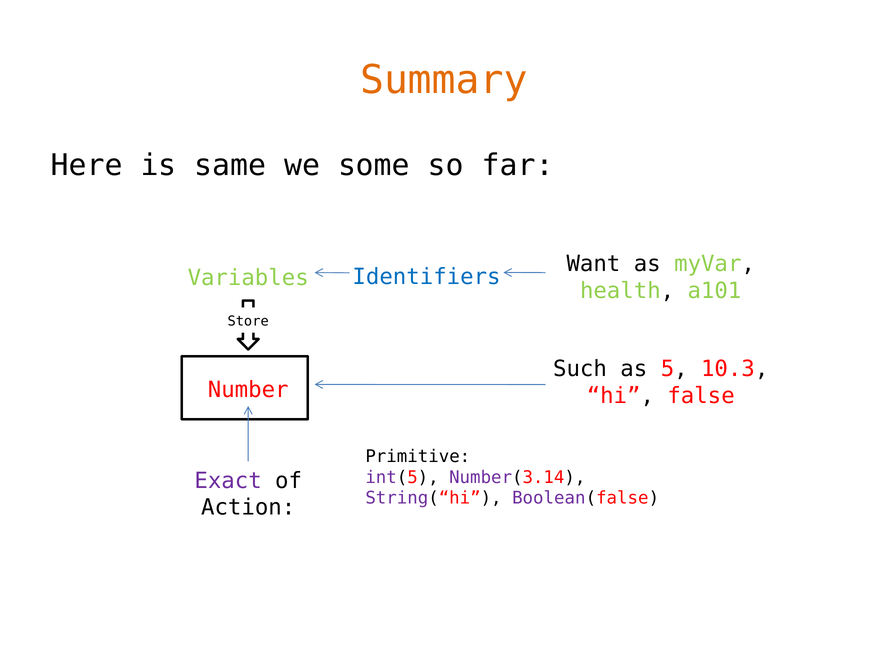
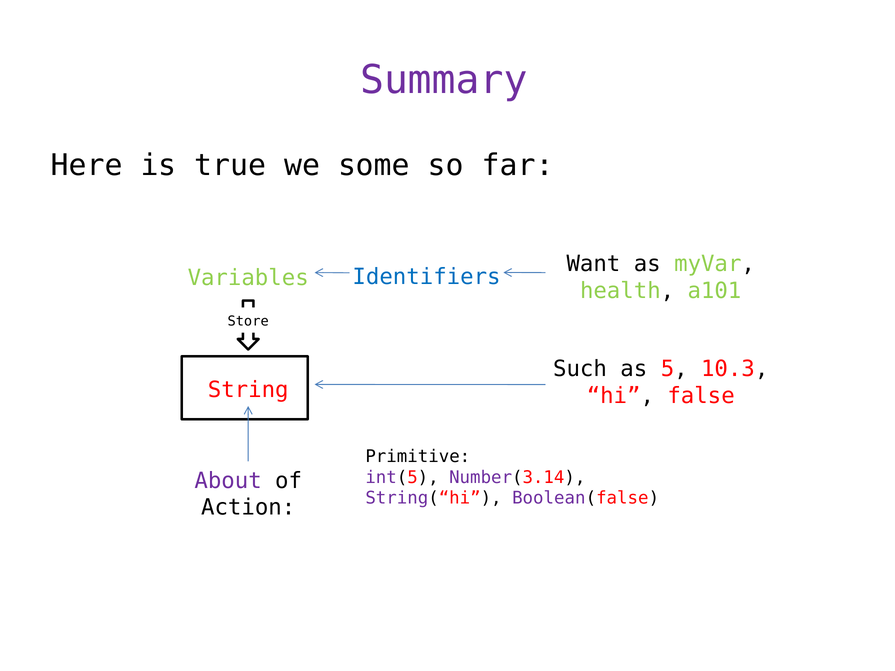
Summary colour: orange -> purple
same: same -> true
Number: Number -> String
Exact: Exact -> About
